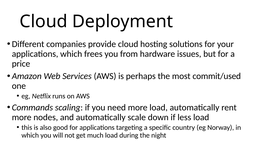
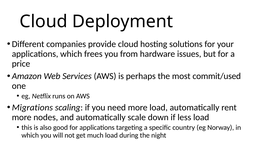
Commands: Commands -> Migrations
